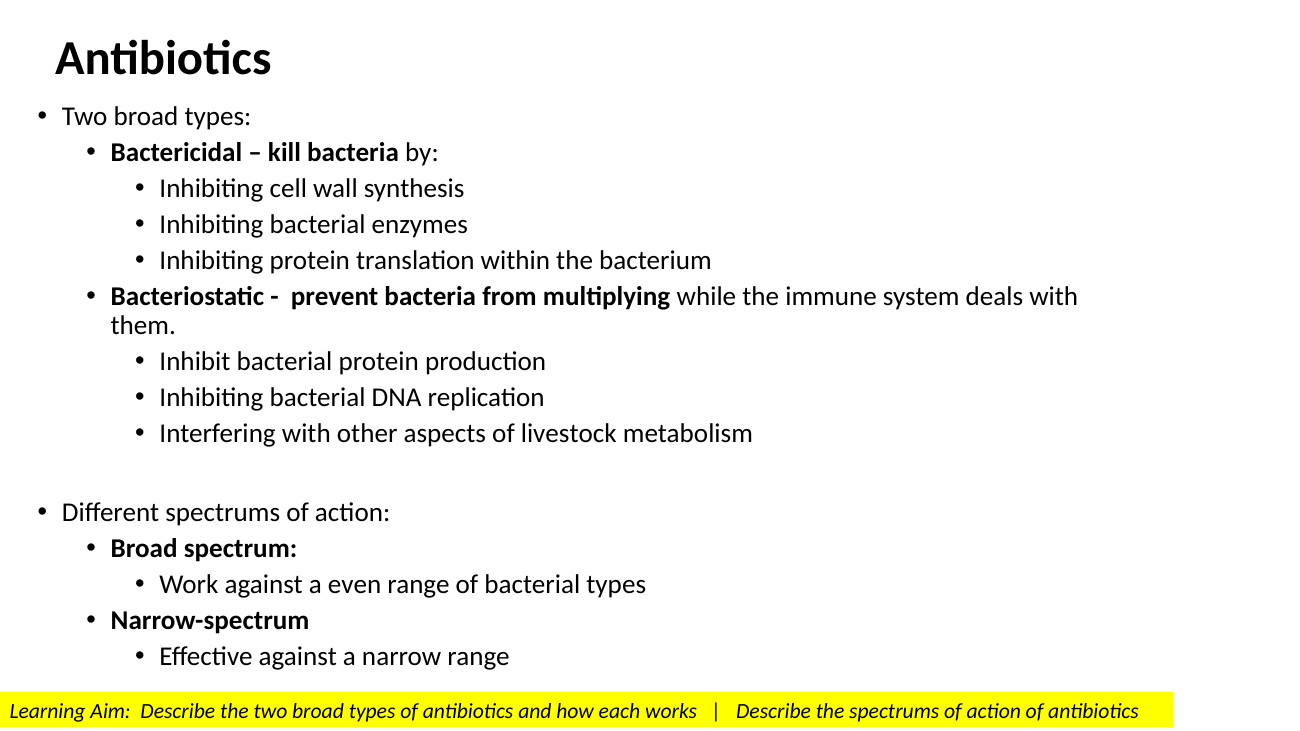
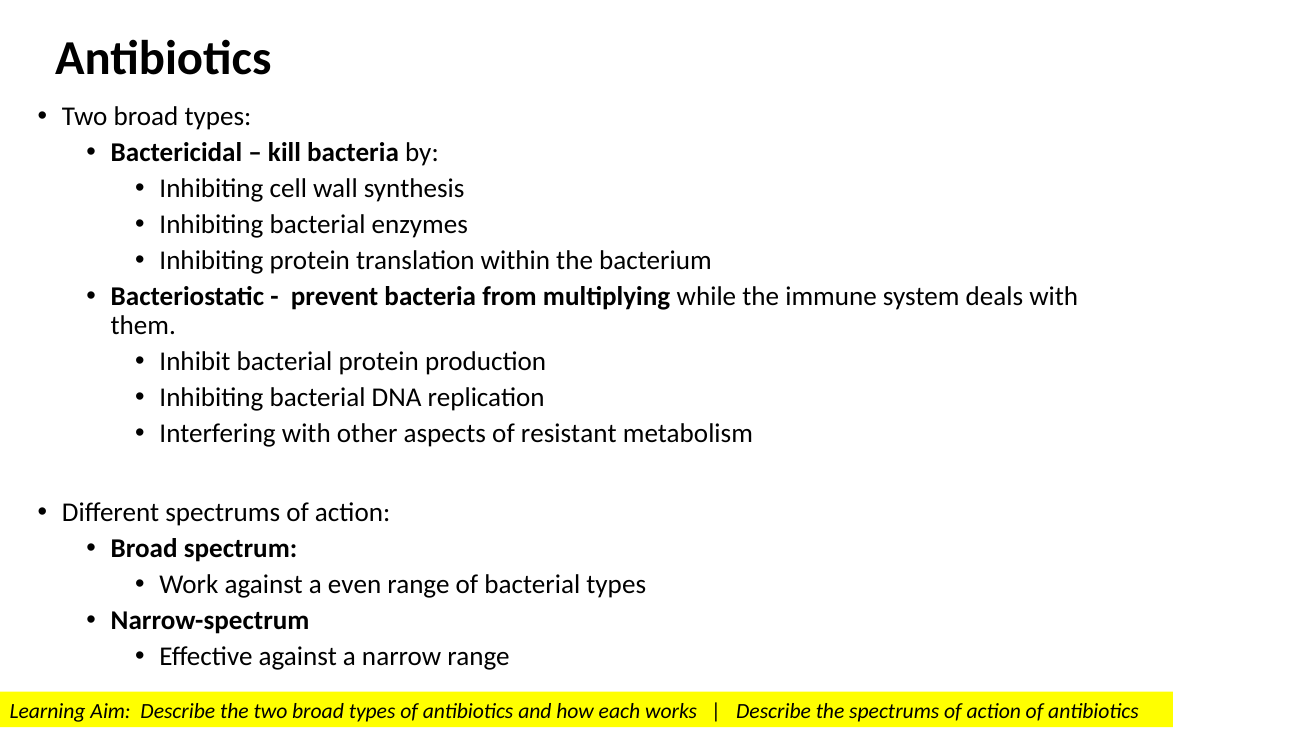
livestock: livestock -> resistant
